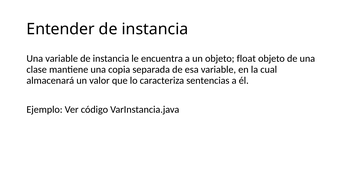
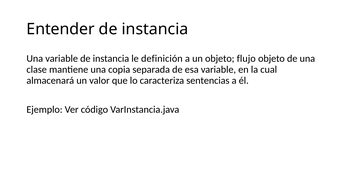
encuentra: encuentra -> definición
float: float -> flujo
